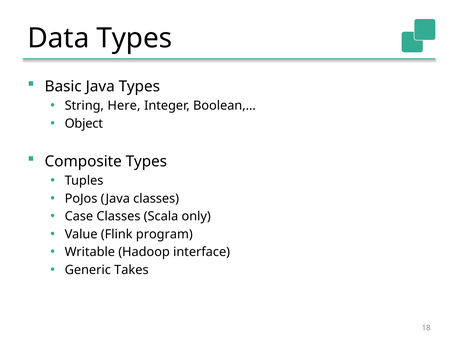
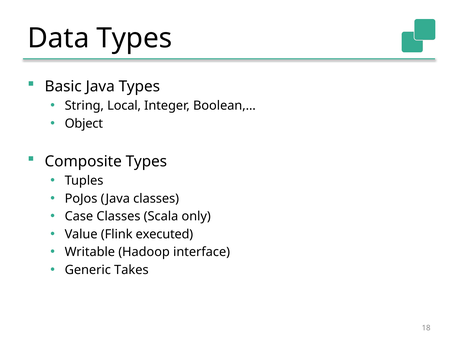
Here: Here -> Local
program: program -> executed
